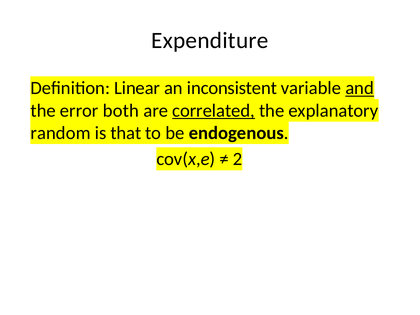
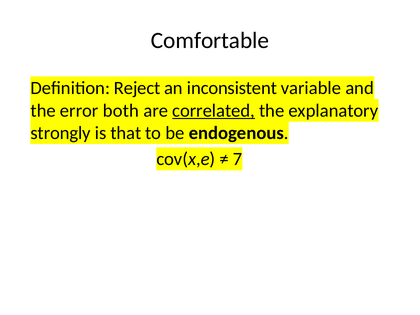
Expenditure: Expenditure -> Comfortable
Linear: Linear -> Reject
and underline: present -> none
random: random -> strongly
2: 2 -> 7
